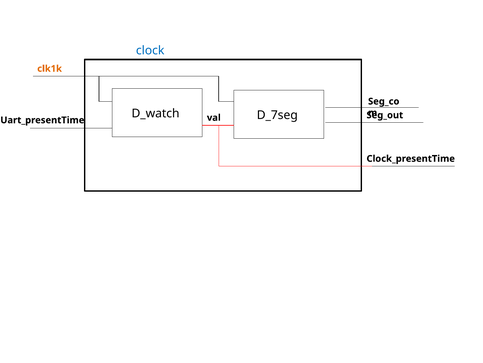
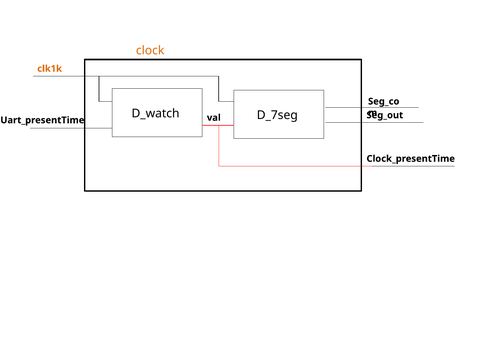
clock colour: blue -> orange
